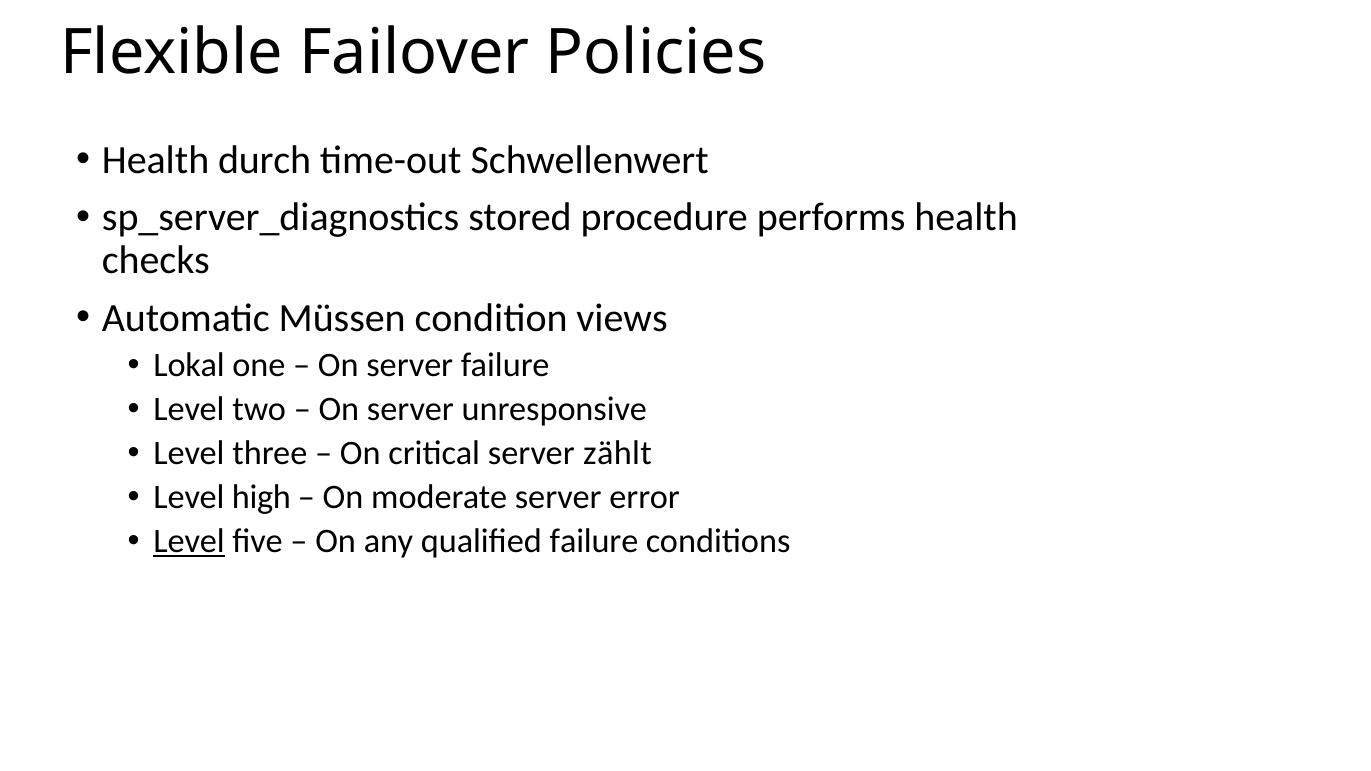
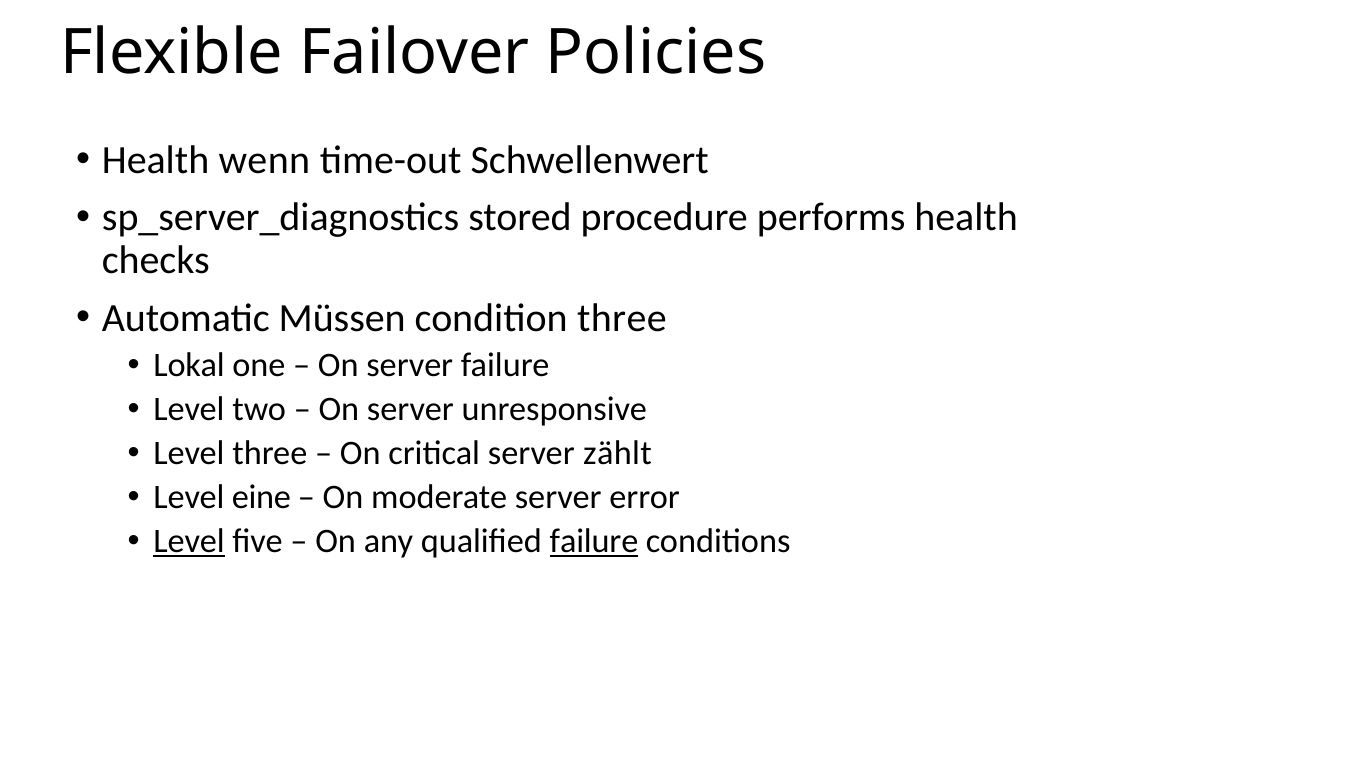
durch: durch -> wenn
condition views: views -> three
high: high -> eine
failure at (594, 542) underline: none -> present
